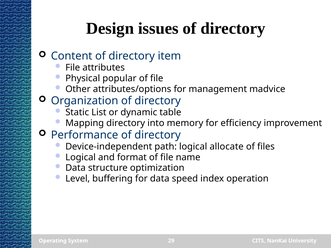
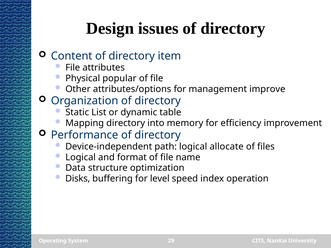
madvice: madvice -> improve
Level: Level -> Disks
for data: data -> level
